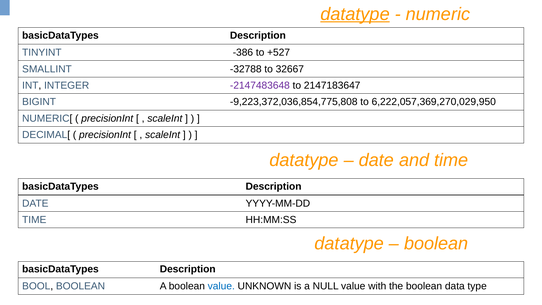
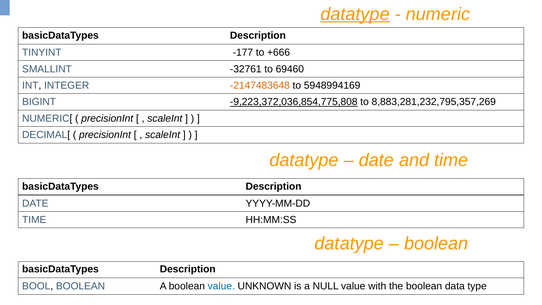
-386: -386 -> -177
+527: +527 -> +666
-32788: -32788 -> -32761
32667: 32667 -> 69460
-2147483648 colour: purple -> orange
2147183647: 2147183647 -> 5948994169
-9,223,372,036,854,775,808 underline: none -> present
6,222,057,369,270,029,950: 6,222,057,369,270,029,950 -> 8,883,281,232,795,357,269
